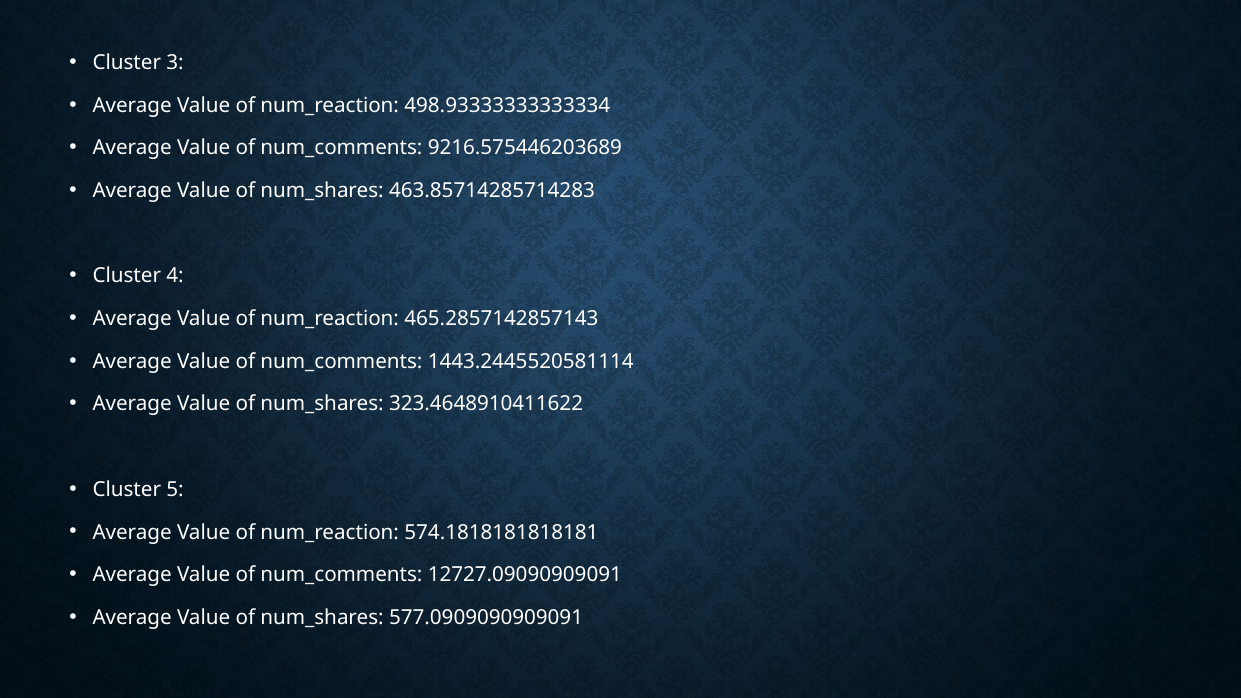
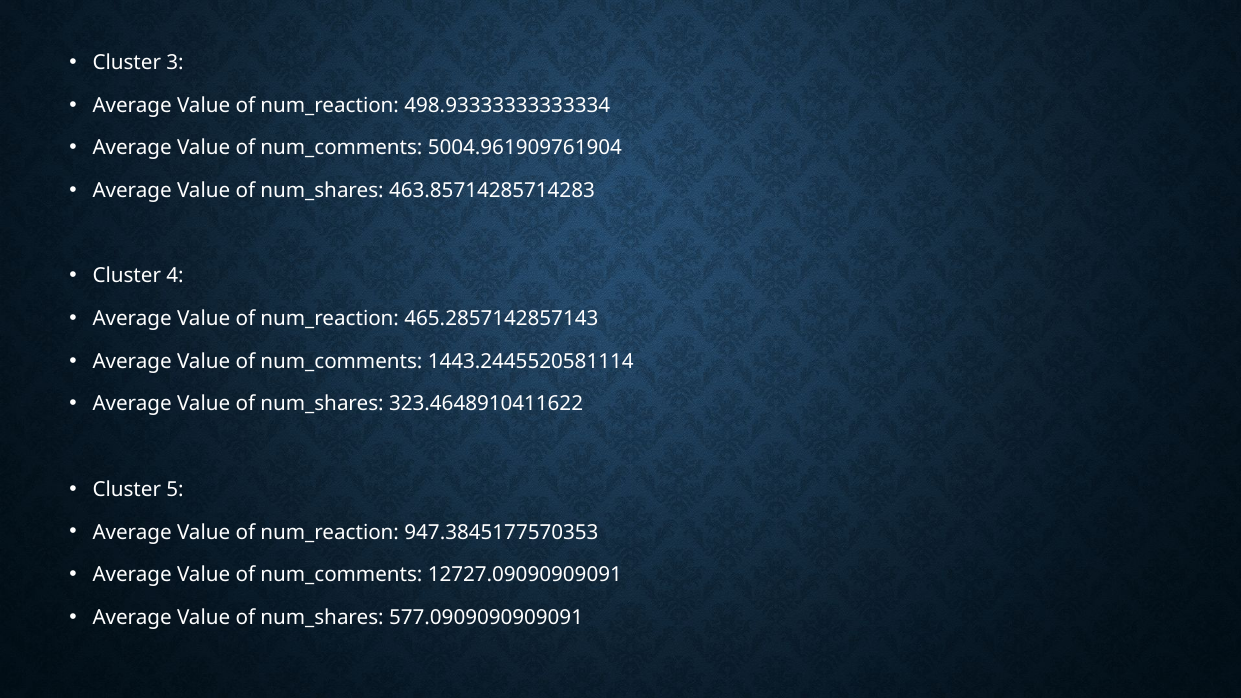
9216.575446203689: 9216.575446203689 -> 5004.961909761904
574.1818181818181: 574.1818181818181 -> 947.3845177570353
